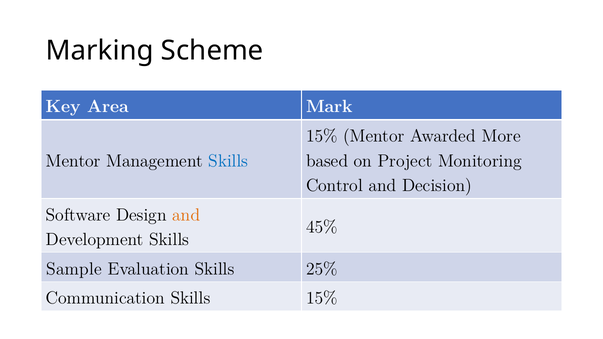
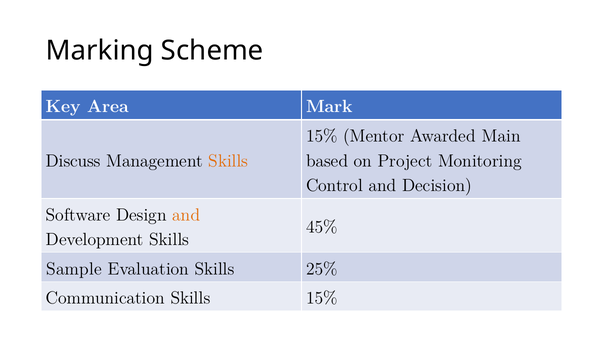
More: More -> Main
Mentor at (73, 161): Mentor -> Discuss
Skills at (228, 161) colour: blue -> orange
